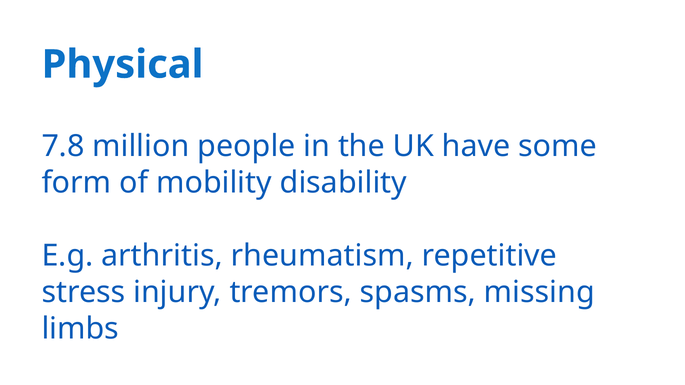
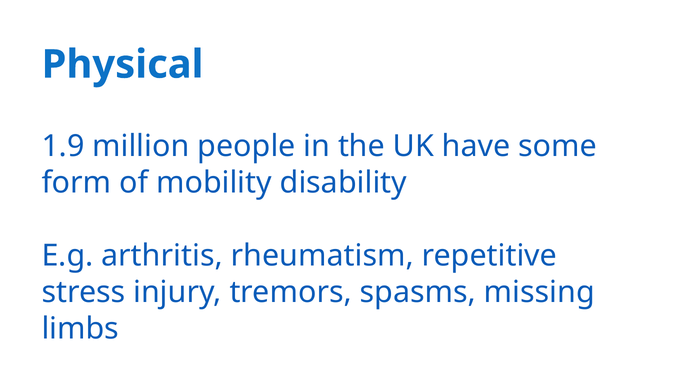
7.8: 7.8 -> 1.9
